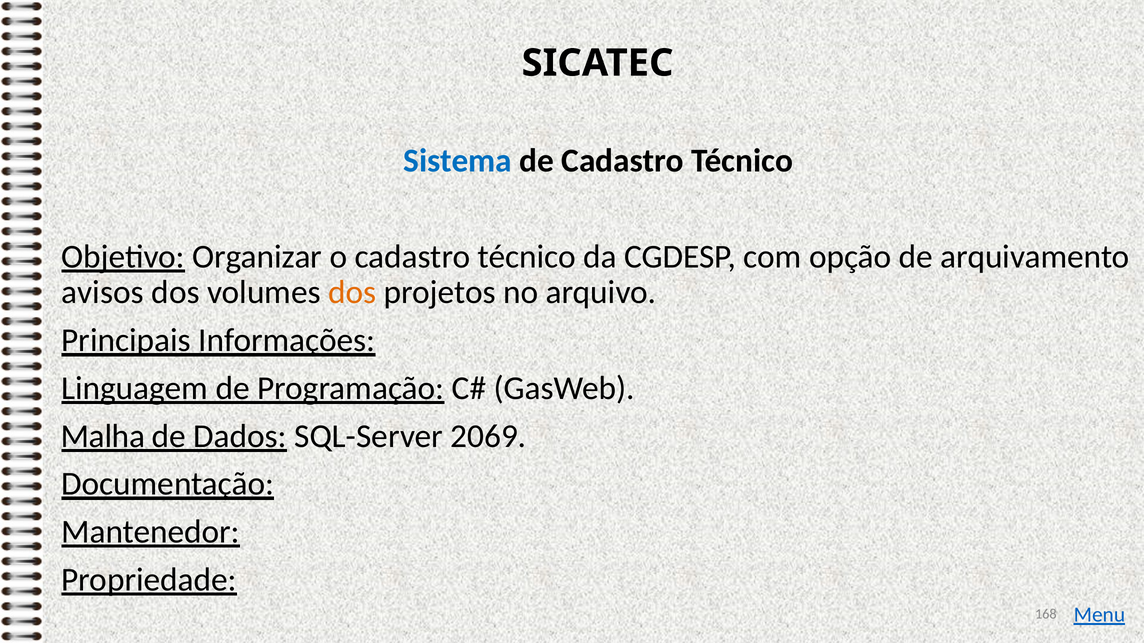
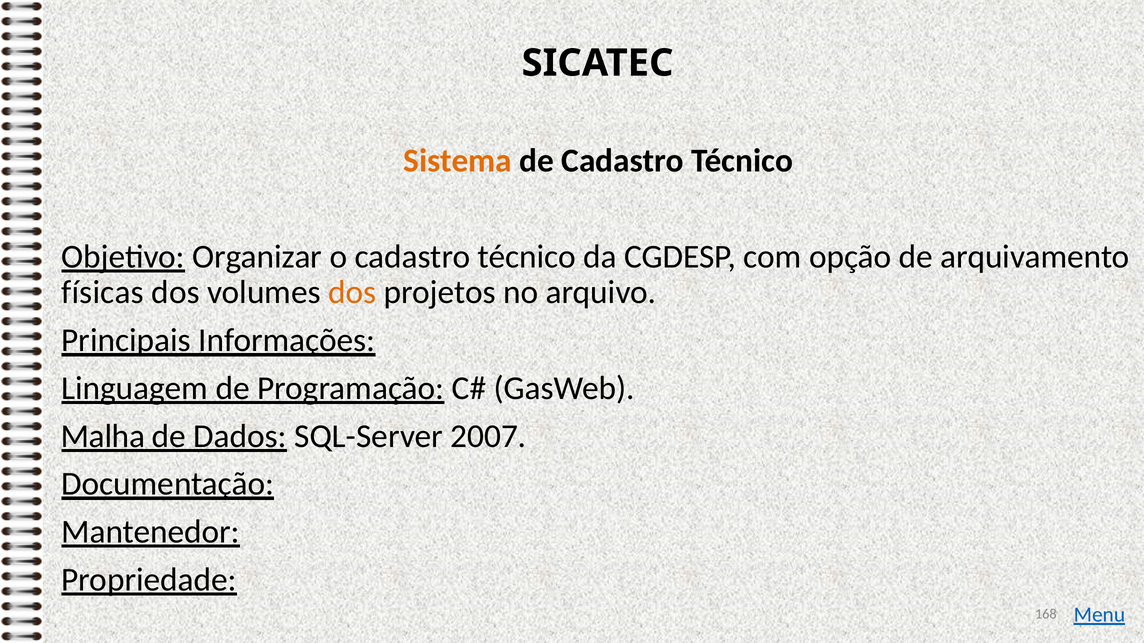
Sistema colour: blue -> orange
avisos: avisos -> físicas
2069: 2069 -> 2007
